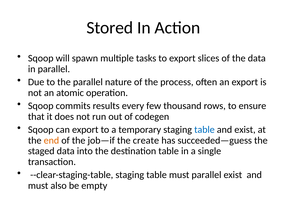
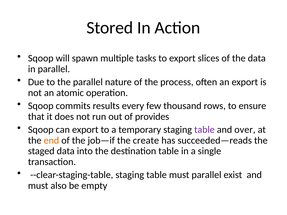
codegen: codegen -> provides
table at (204, 130) colour: blue -> purple
and exist: exist -> over
succeeded—guess: succeeded—guess -> succeeded—reads
